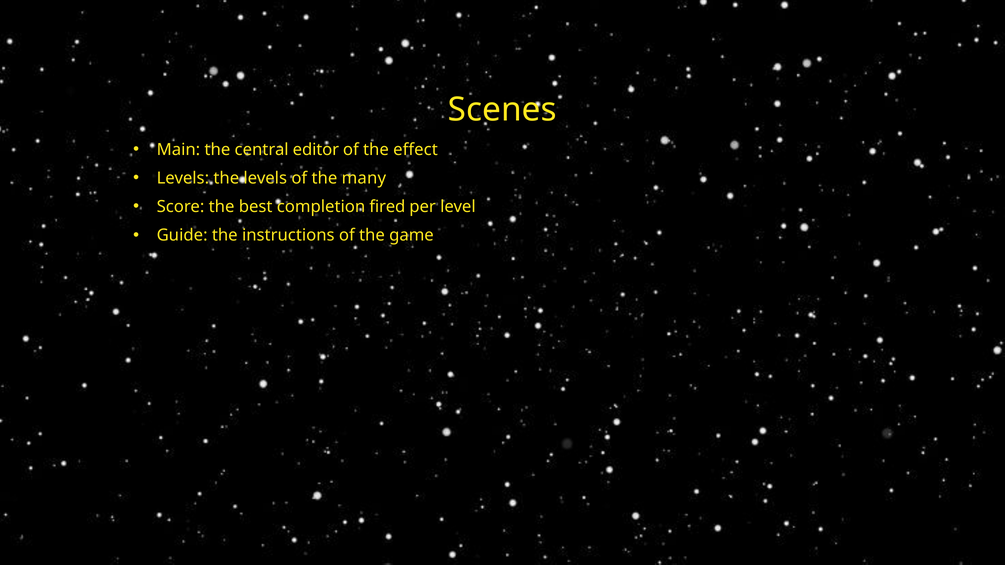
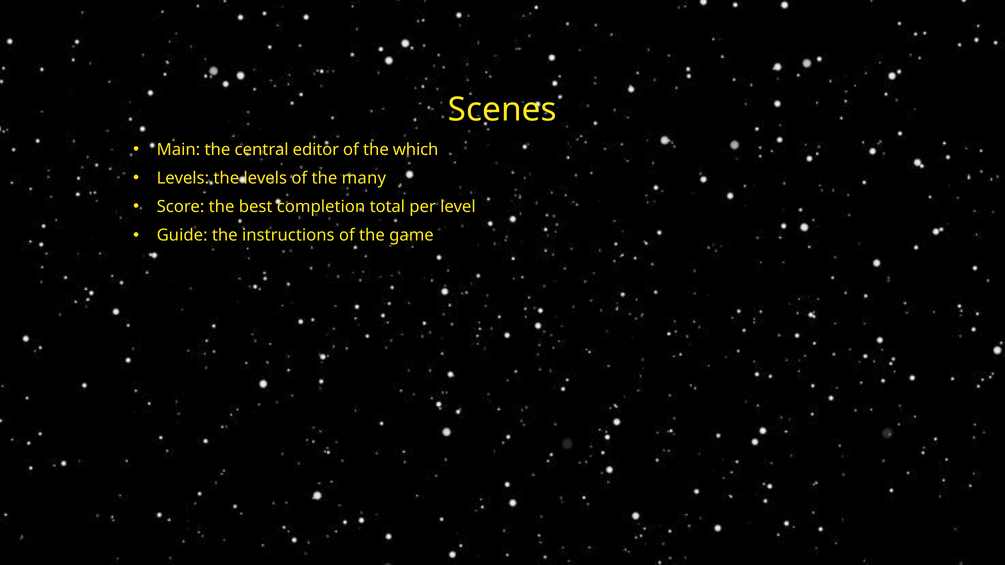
effect: effect -> which
fired: fired -> total
